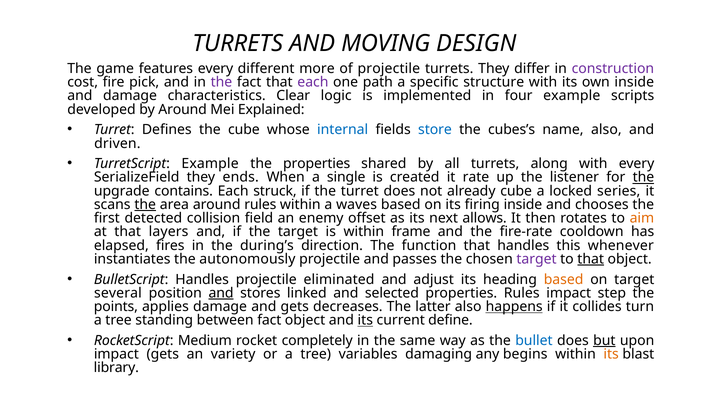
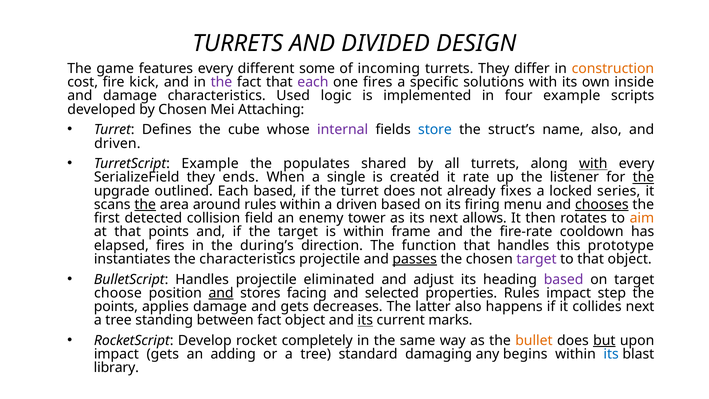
MOVING: MOVING -> DIVIDED
more: more -> some
of projectile: projectile -> incoming
construction colour: purple -> orange
pick: pick -> kick
one path: path -> fires
structure: structure -> solutions
Clear: Clear -> Used
by Around: Around -> Chosen
Explained: Explained -> Attaching
internal colour: blue -> purple
cubes’s: cubes’s -> struct’s
the properties: properties -> populates
with at (593, 164) underline: none -> present
contains: contains -> outlined
Each struck: struck -> based
already cube: cube -> fixes
a waves: waves -> driven
firing inside: inside -> menu
chooses underline: none -> present
offset: offset -> tower
that layers: layers -> points
whenever: whenever -> prototype
the autonomously: autonomously -> characteristics
passes underline: none -> present
that at (591, 259) underline: present -> none
based at (564, 279) colour: orange -> purple
several: several -> choose
linked: linked -> facing
happens underline: present -> none
collides turn: turn -> next
define: define -> marks
Medium: Medium -> Develop
bullet colour: blue -> orange
variety: variety -> adding
variables: variables -> standard
its at (611, 354) colour: orange -> blue
